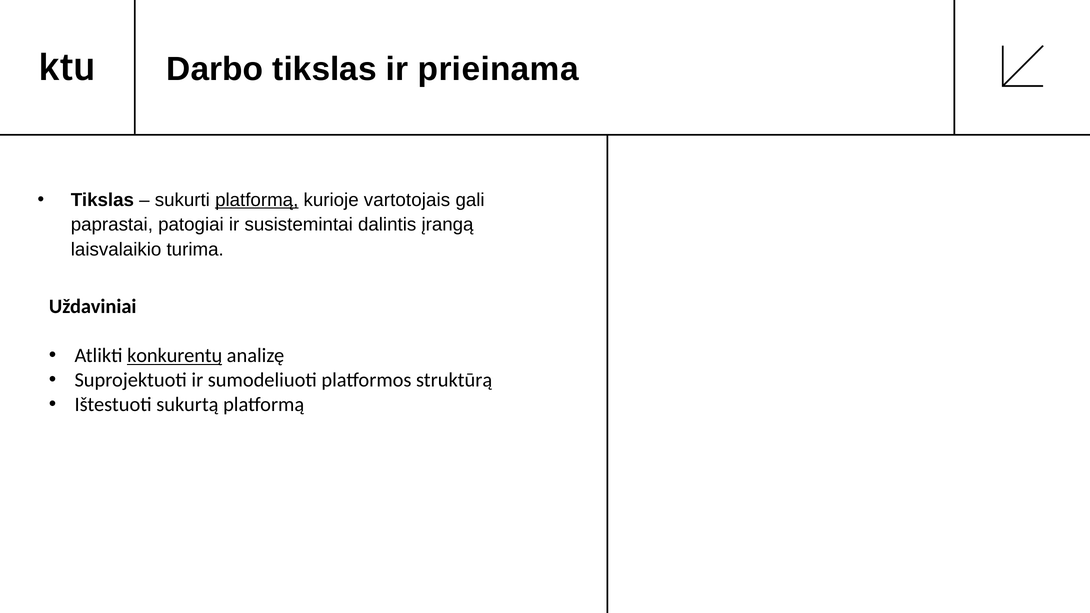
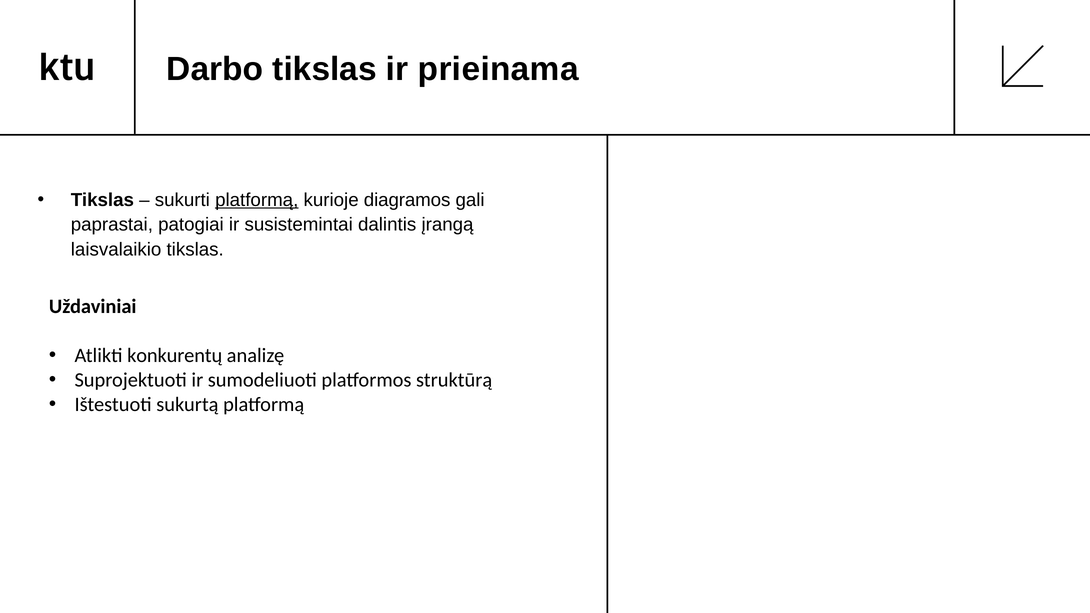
vartotojais: vartotojais -> diagramos
laisvalaikio turima: turima -> tikslas
konkurentų underline: present -> none
